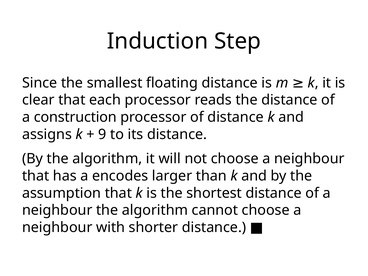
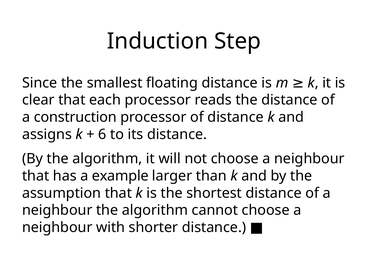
9: 9 -> 6
encodes: encodes -> example
